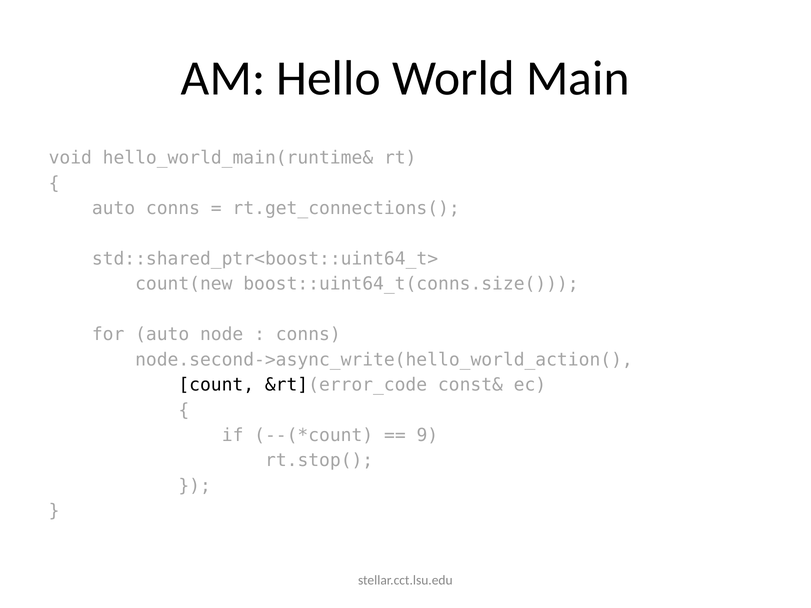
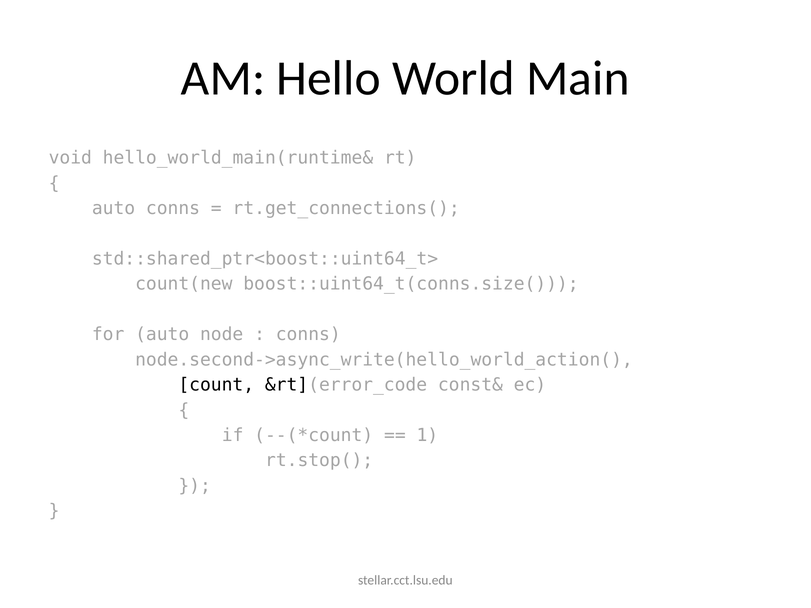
9: 9 -> 1
